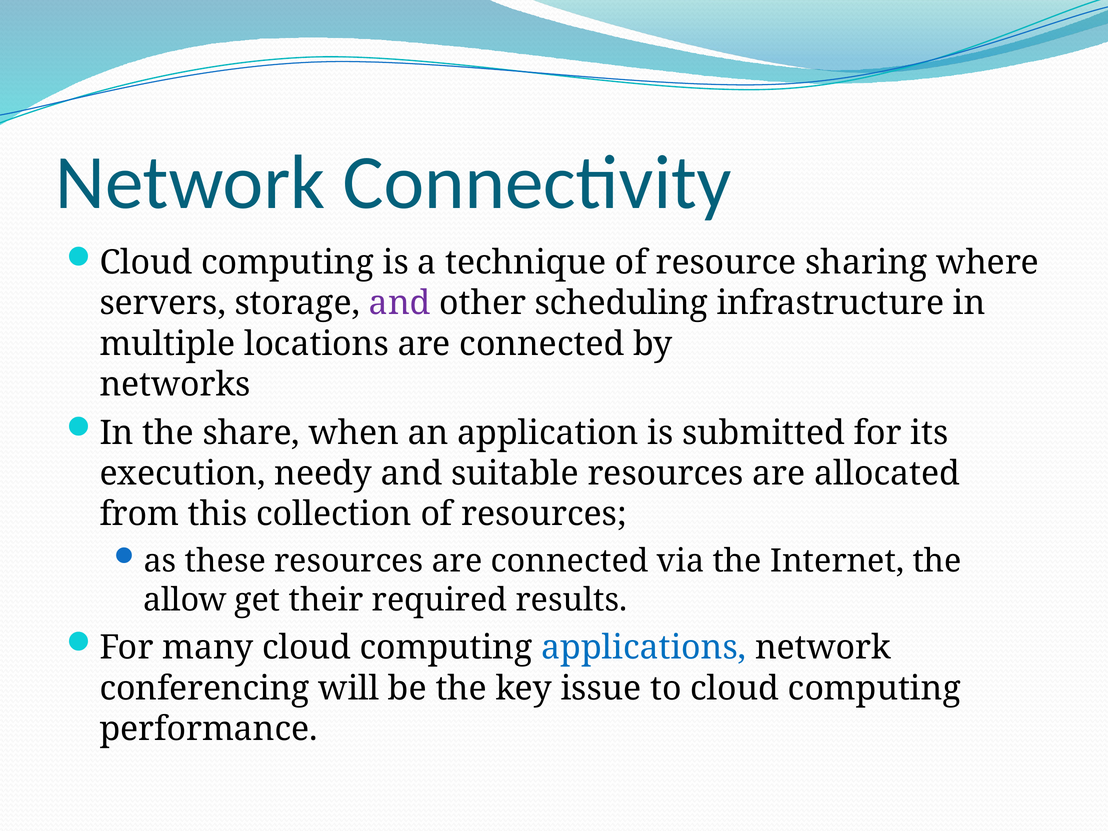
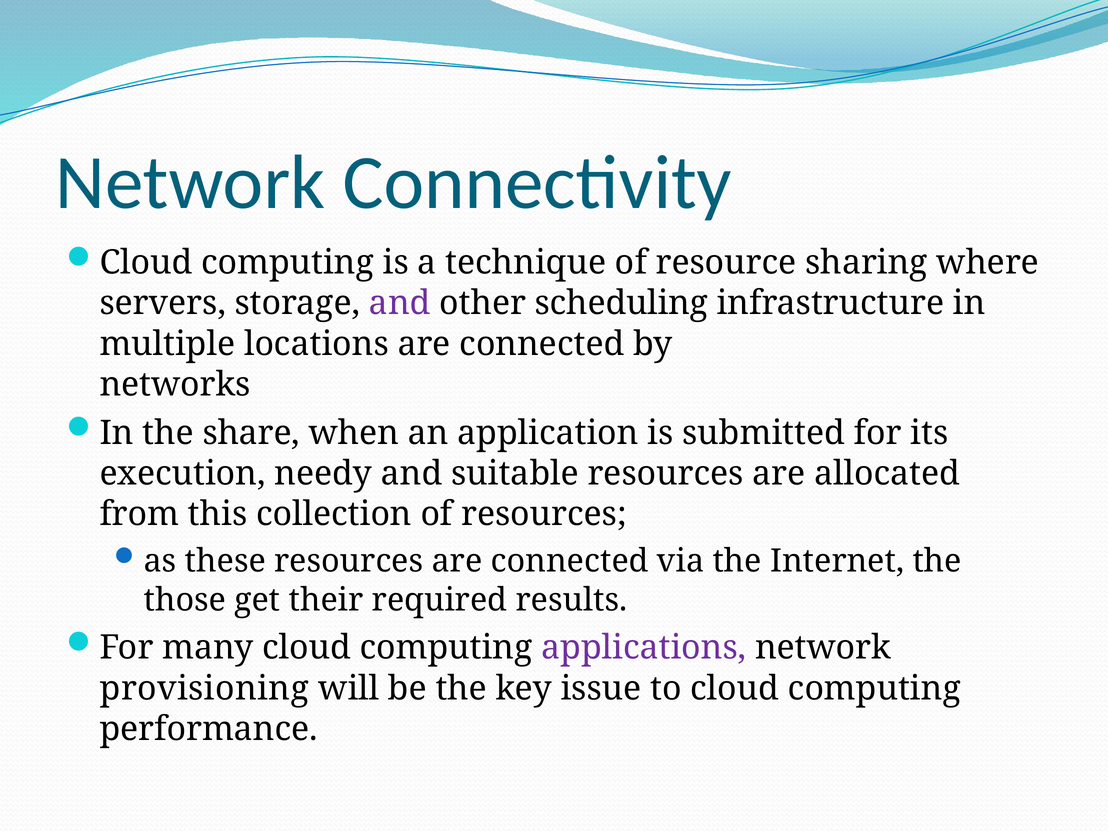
allow: allow -> those
applications colour: blue -> purple
conferencing: conferencing -> provisioning
